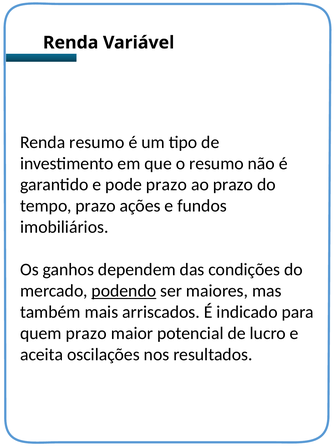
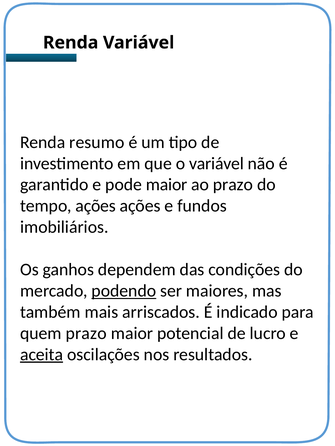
o resumo: resumo -> variável
pode prazo: prazo -> maior
tempo prazo: prazo -> ações
aceita underline: none -> present
